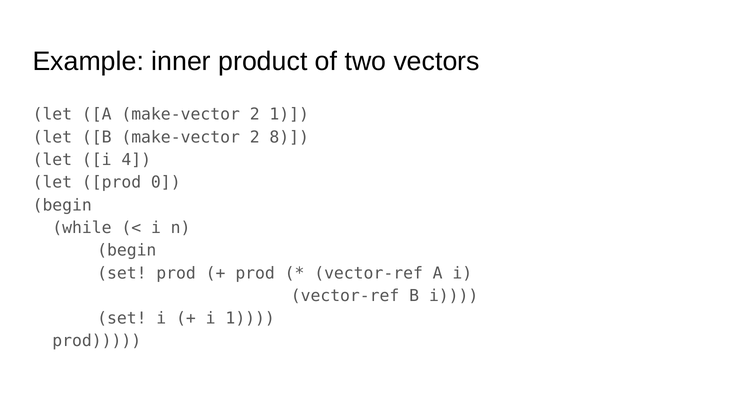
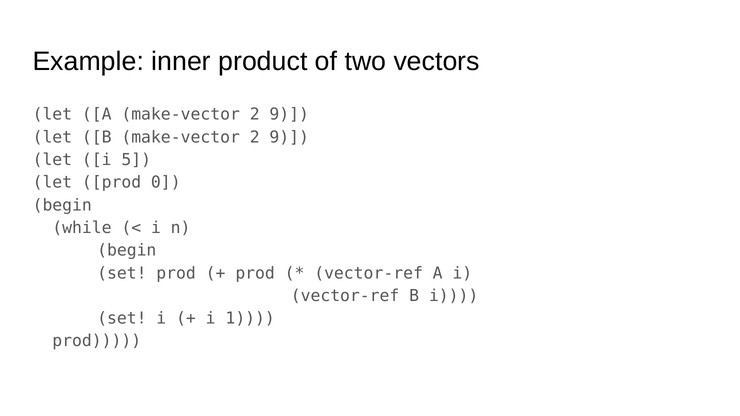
A make-vector 2 1: 1 -> 9
B make-vector 2 8: 8 -> 9
4: 4 -> 5
